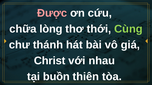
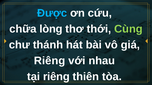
Được colour: pink -> light blue
Christ at (50, 61): Christ -> Riêng
tại buồn: buồn -> riêng
